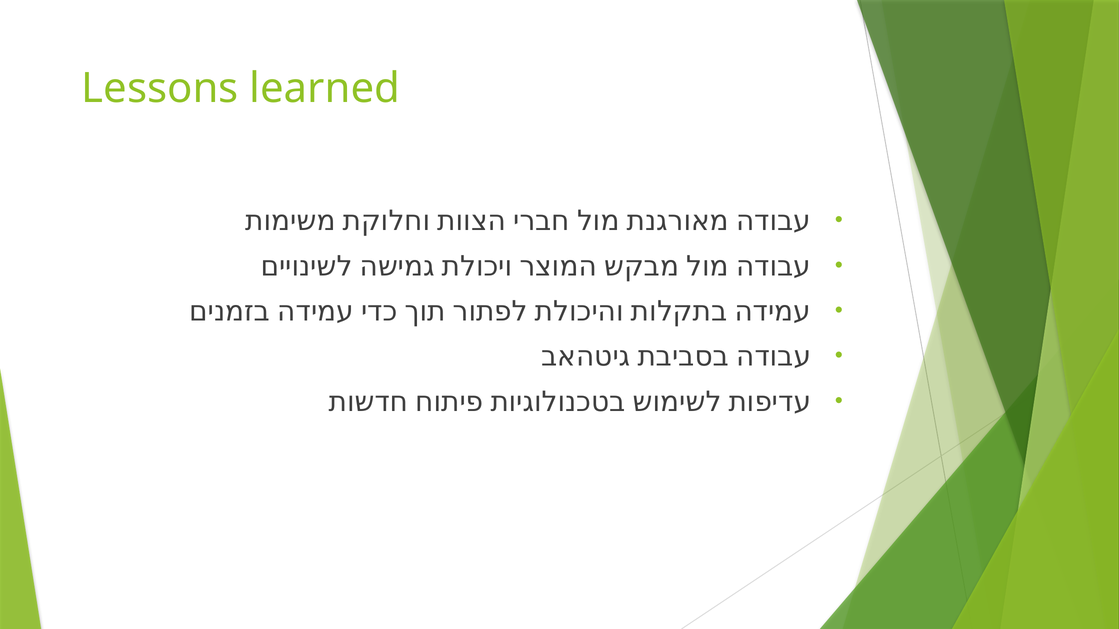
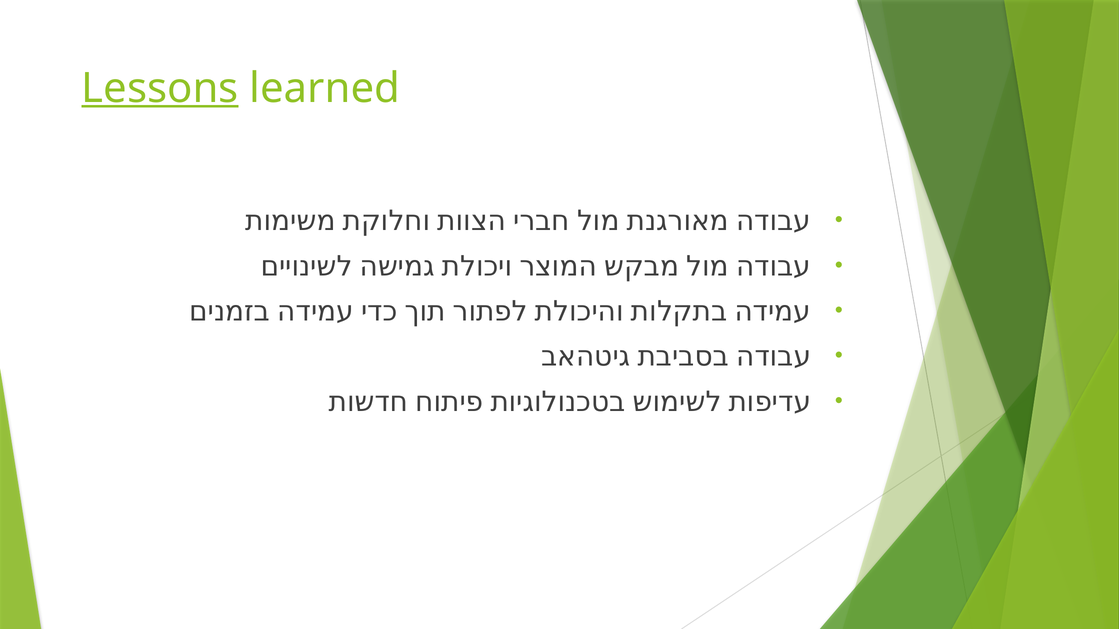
Lessons underline: none -> present
